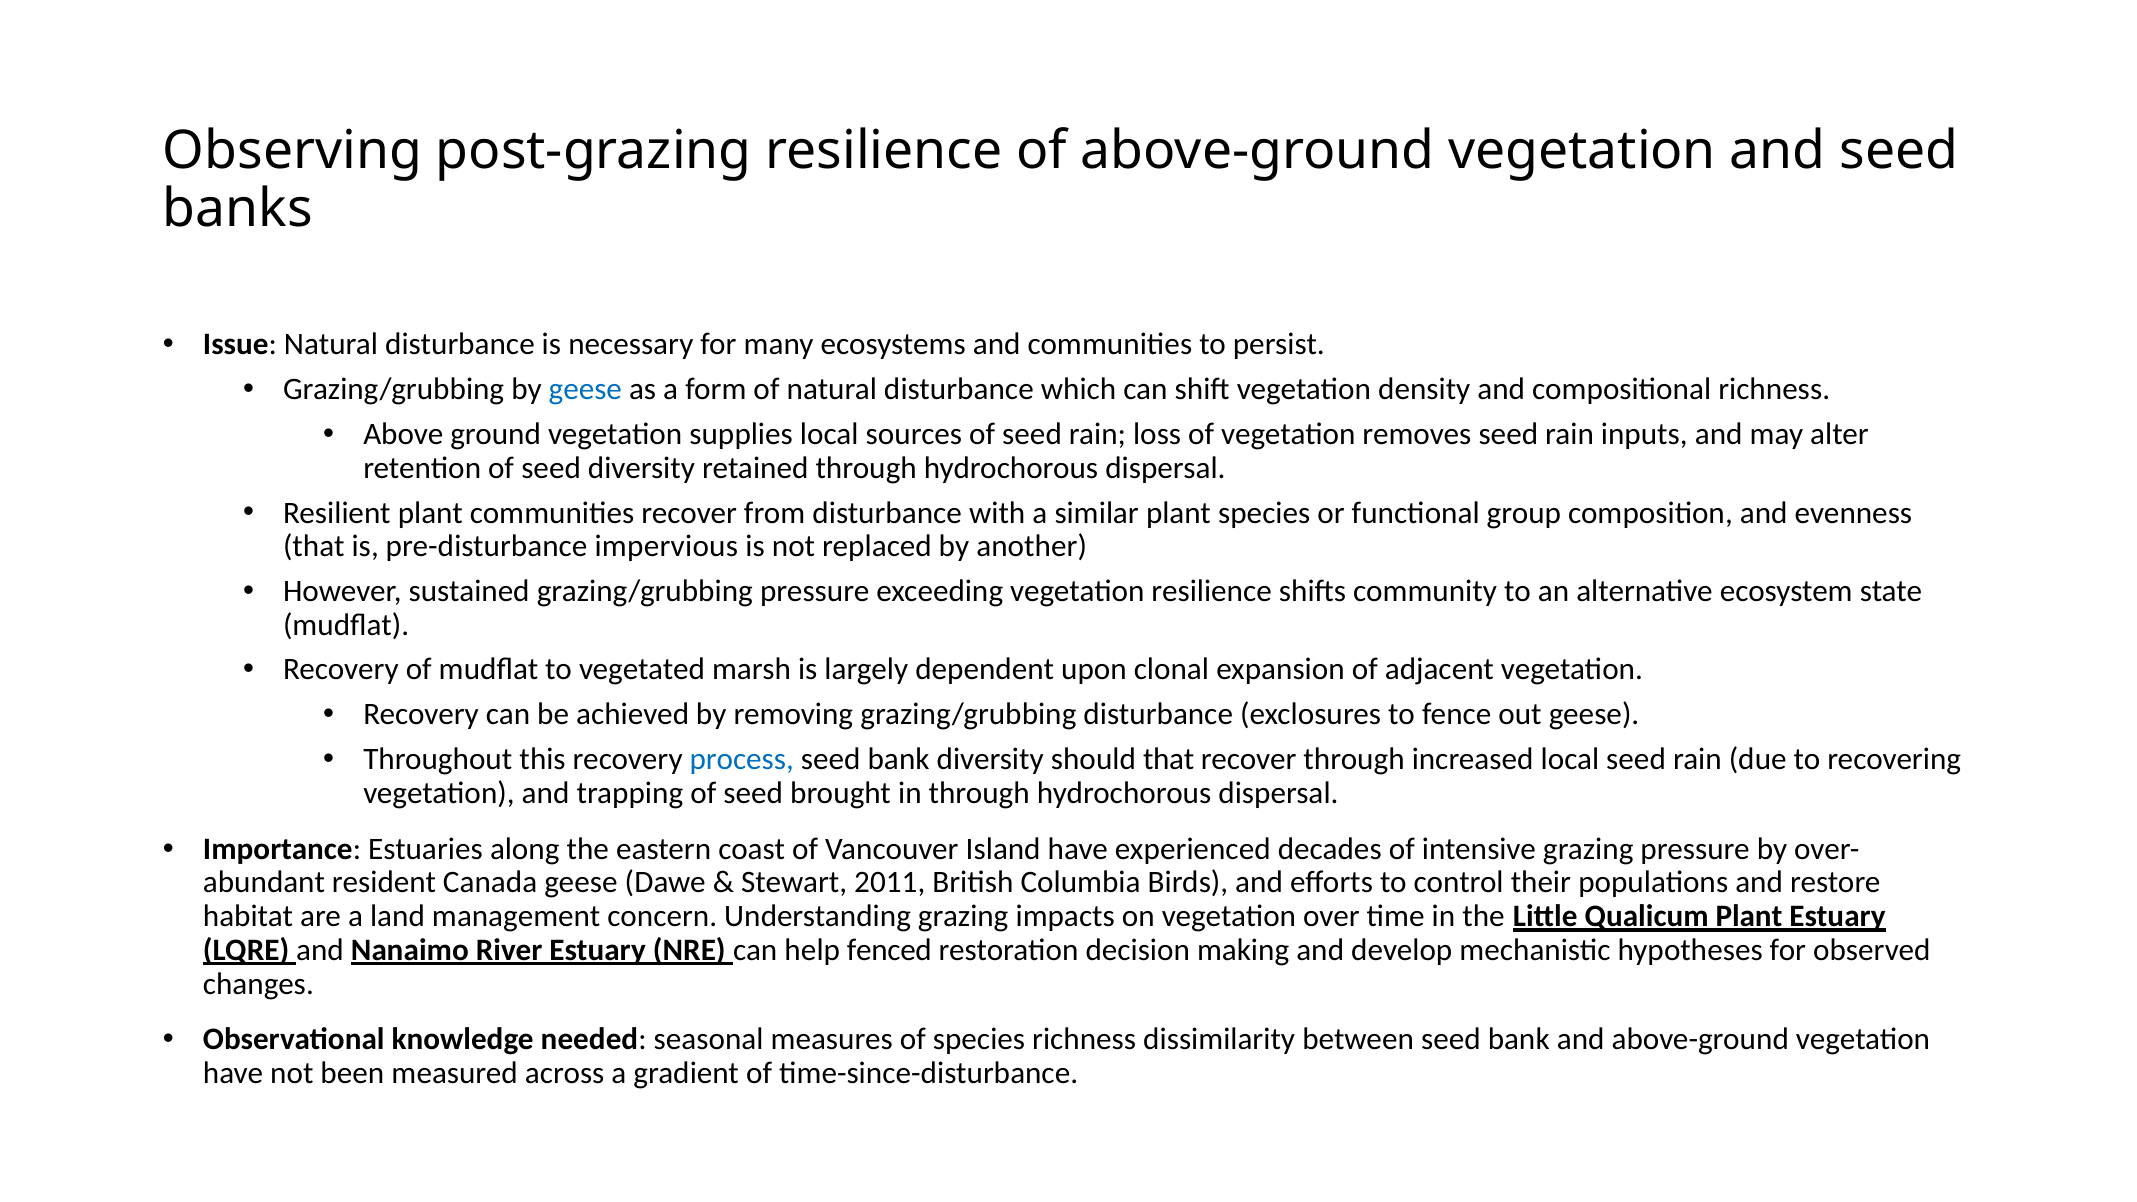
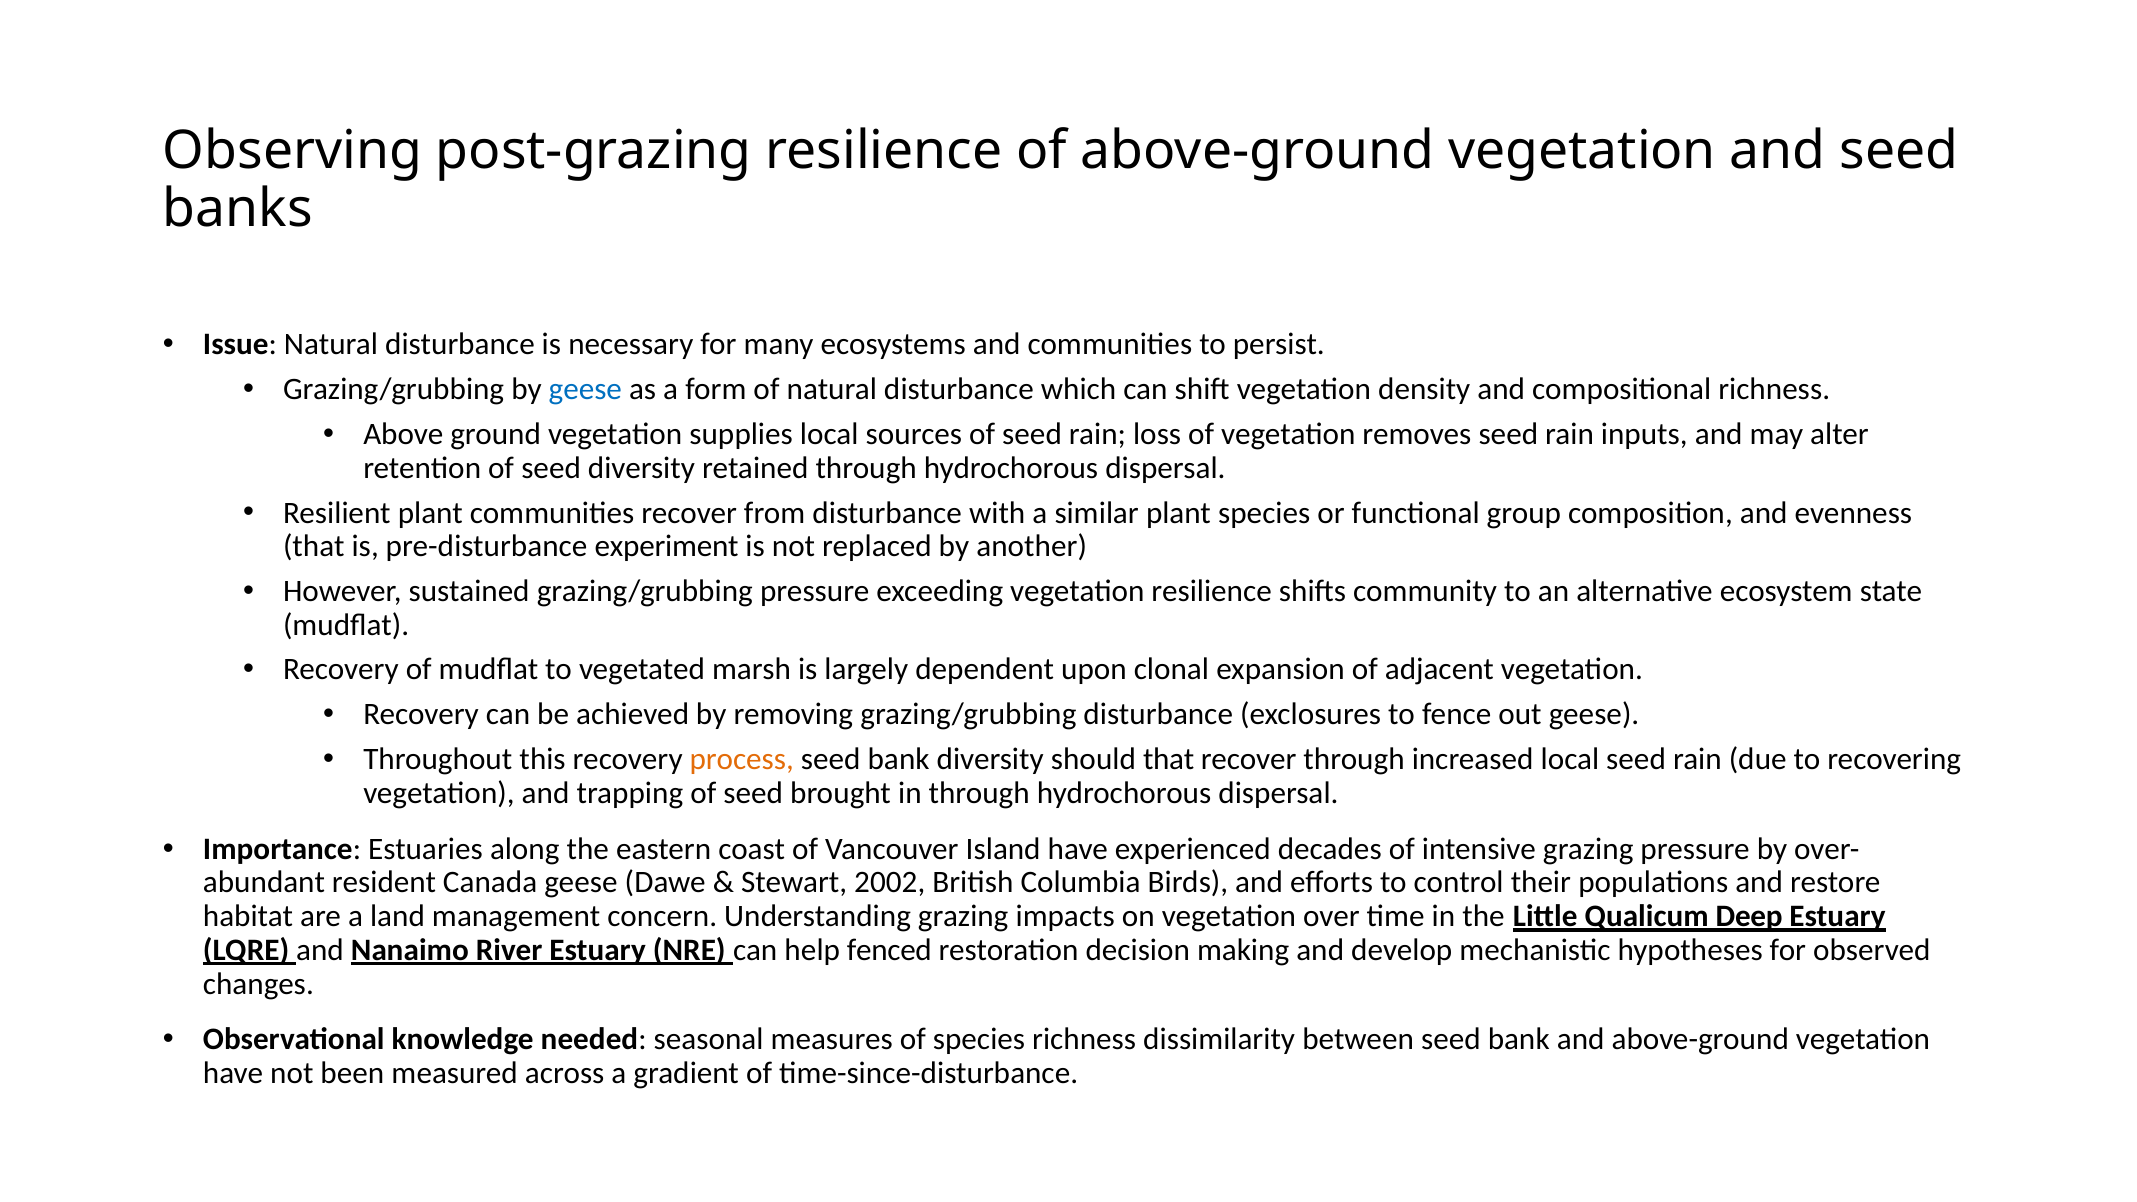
impervious: impervious -> experiment
process colour: blue -> orange
2011: 2011 -> 2002
Qualicum Plant: Plant -> Deep
